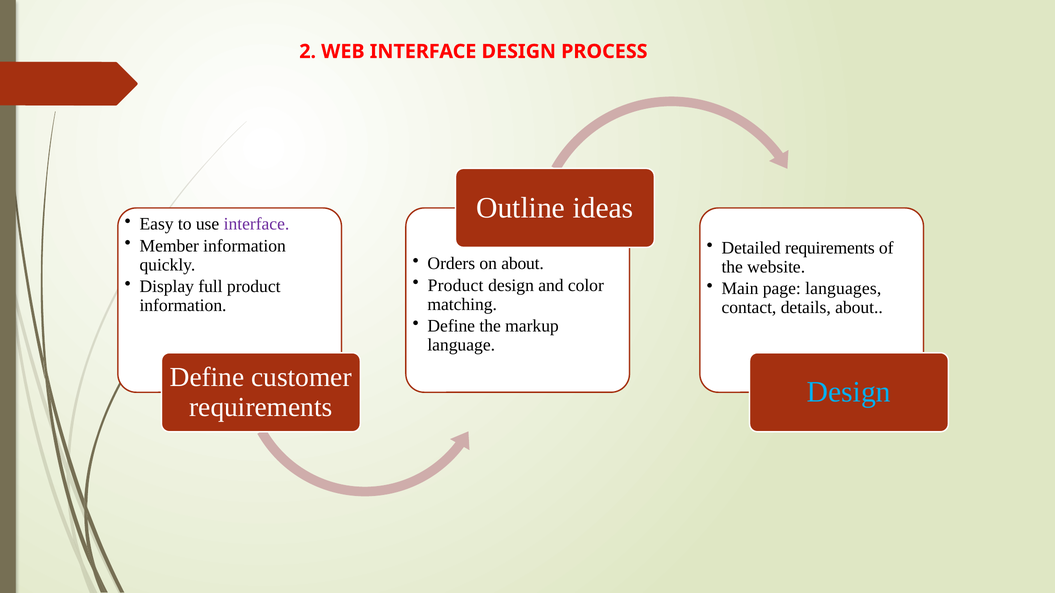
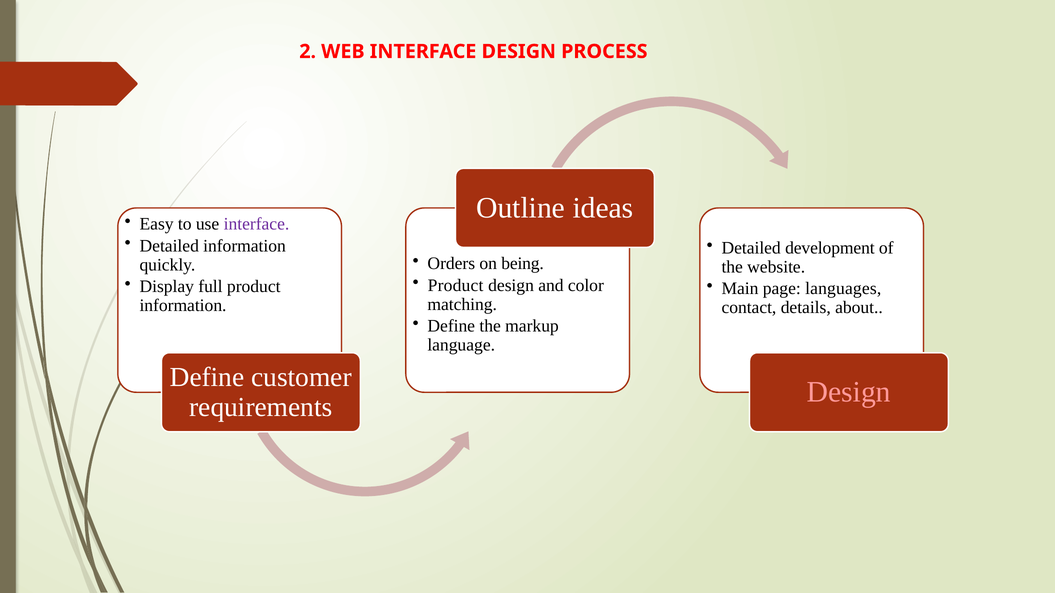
Member at (169, 246): Member -> Detailed
Detailed requirements: requirements -> development
on about: about -> being
Design at (849, 392) colour: light blue -> pink
